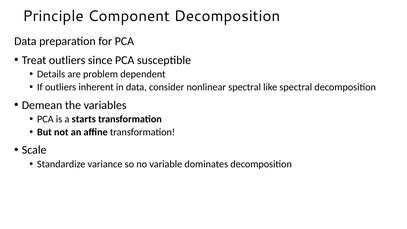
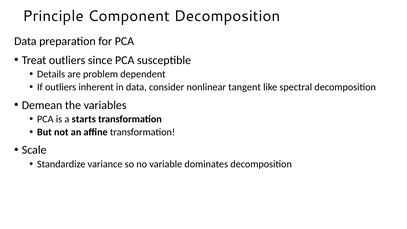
nonlinear spectral: spectral -> tangent
